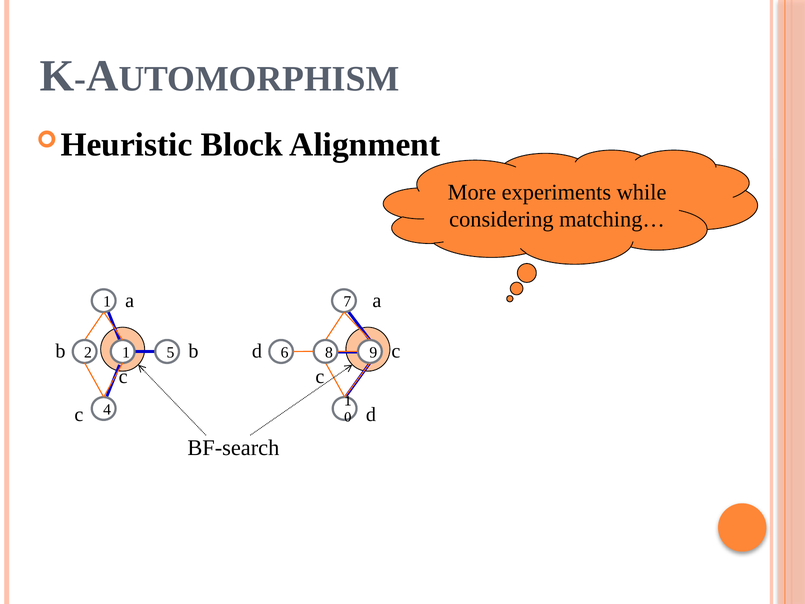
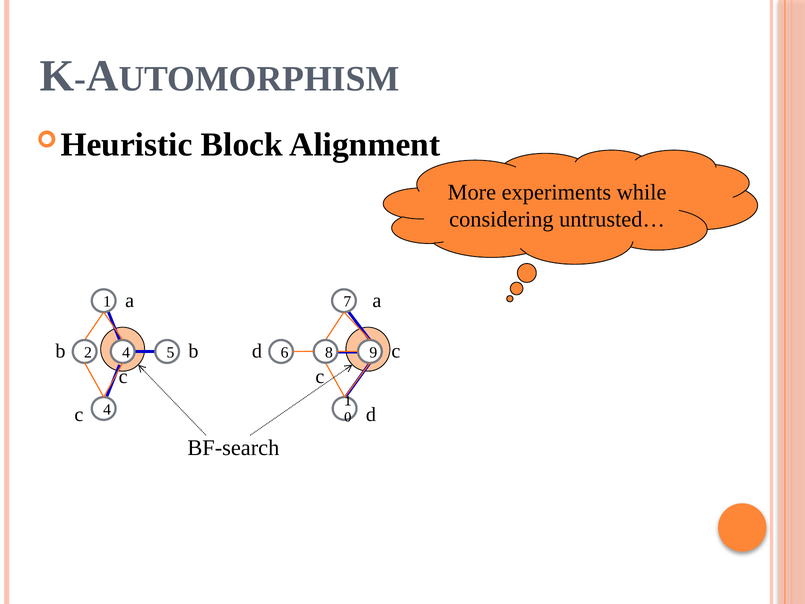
matching…: matching… -> untrusted…
2 1: 1 -> 4
